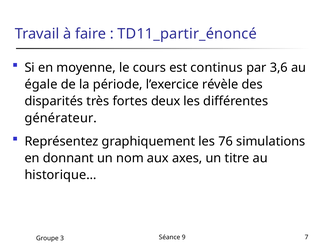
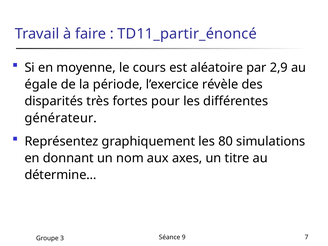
continus: continus -> aléatoire
3,6: 3,6 -> 2,9
deux: deux -> pour
76: 76 -> 80
historique…: historique… -> détermine…
